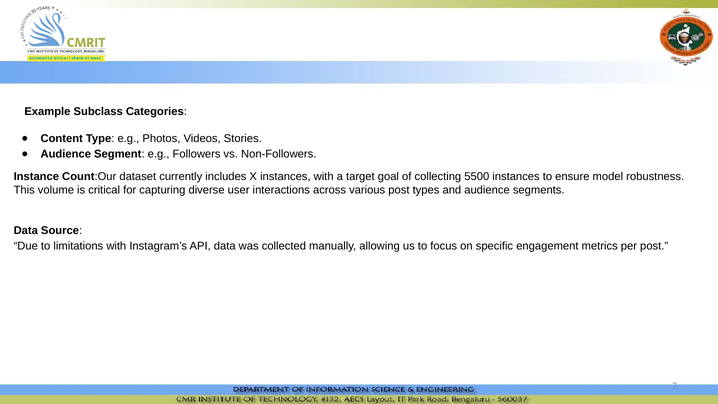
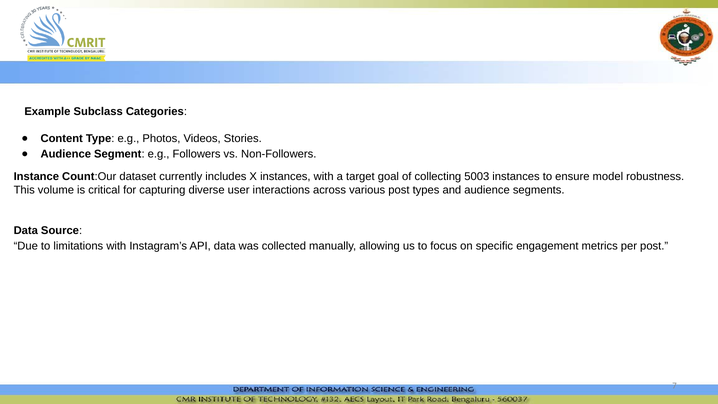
5500: 5500 -> 5003
